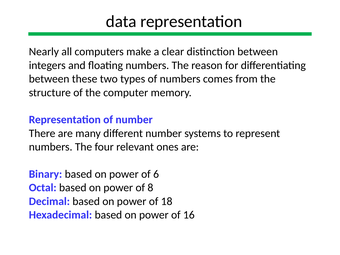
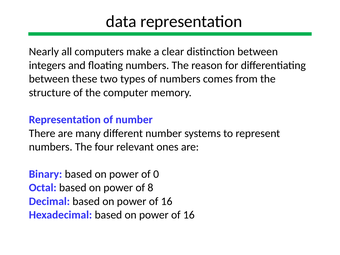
6: 6 -> 0
18 at (167, 201): 18 -> 16
